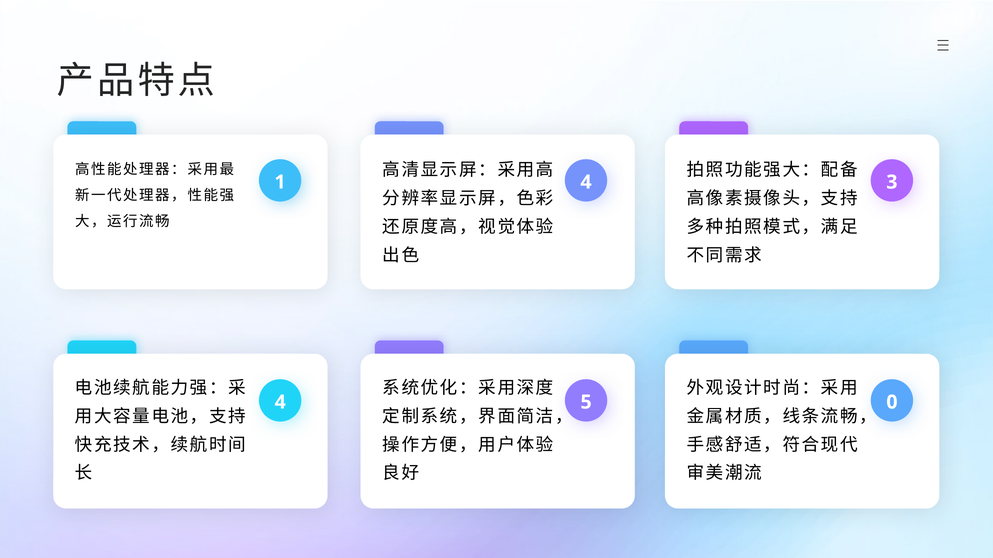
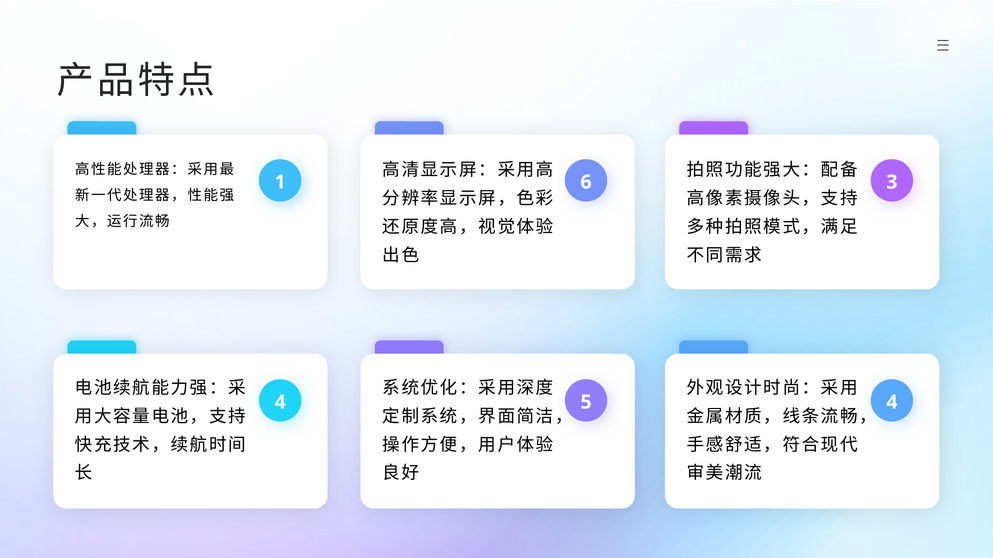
1 4: 4 -> 6
5 0: 0 -> 4
